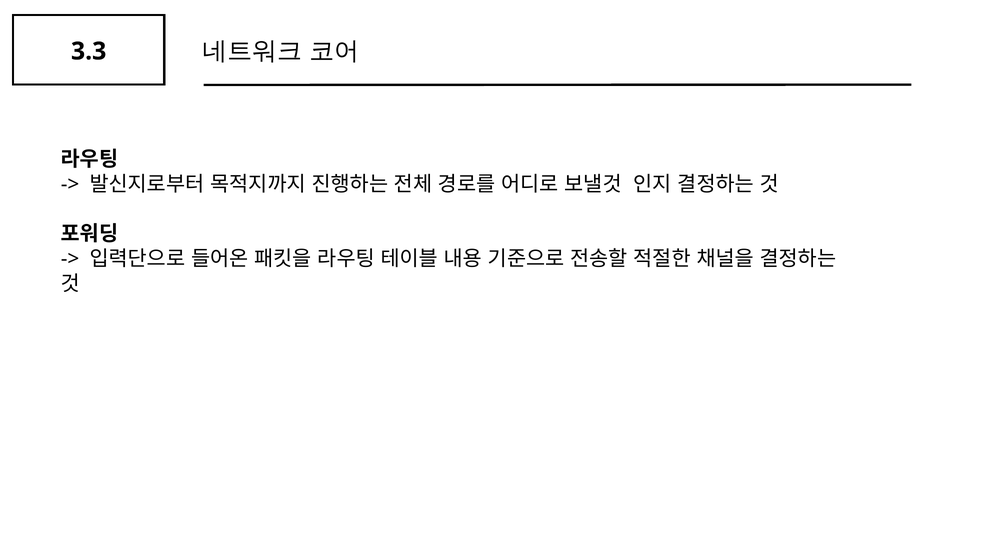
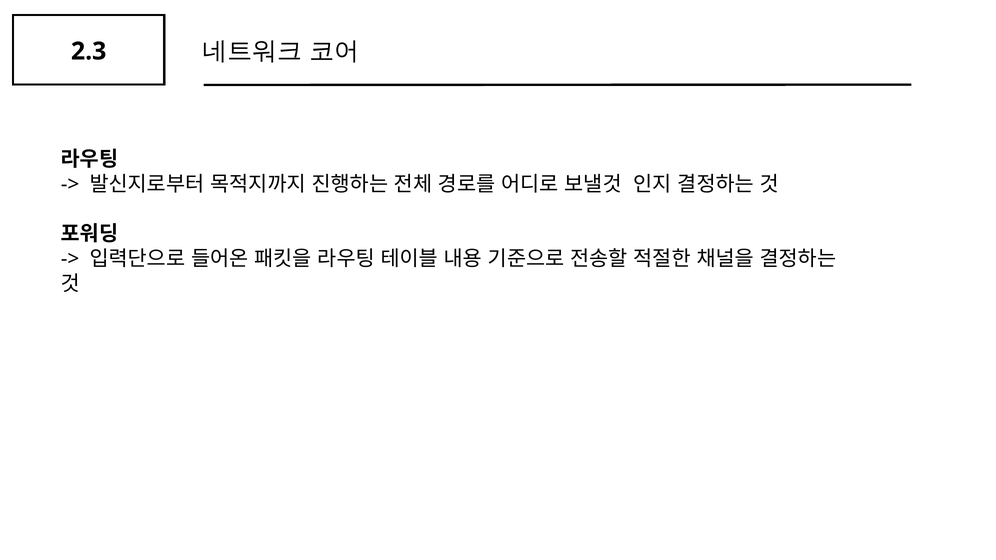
3.3: 3.3 -> 2.3
